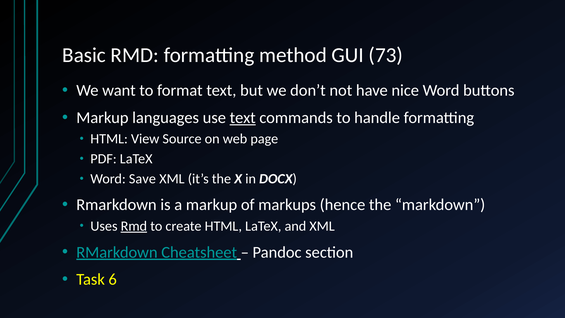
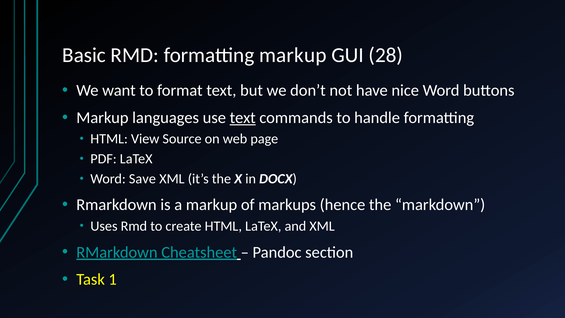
formatting method: method -> markup
73: 73 -> 28
Rmd at (134, 226) underline: present -> none
6: 6 -> 1
